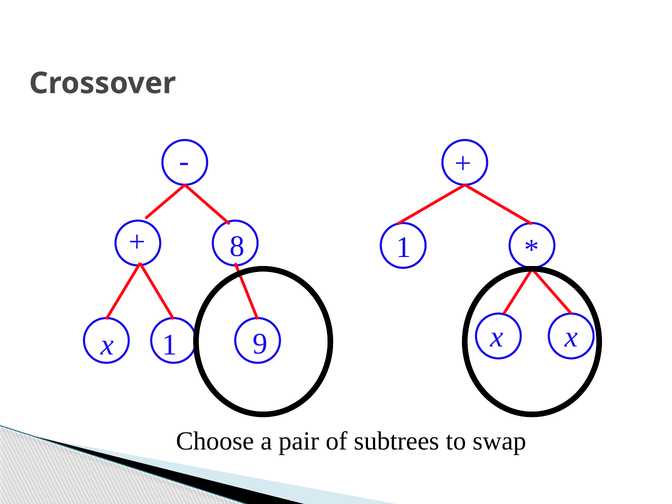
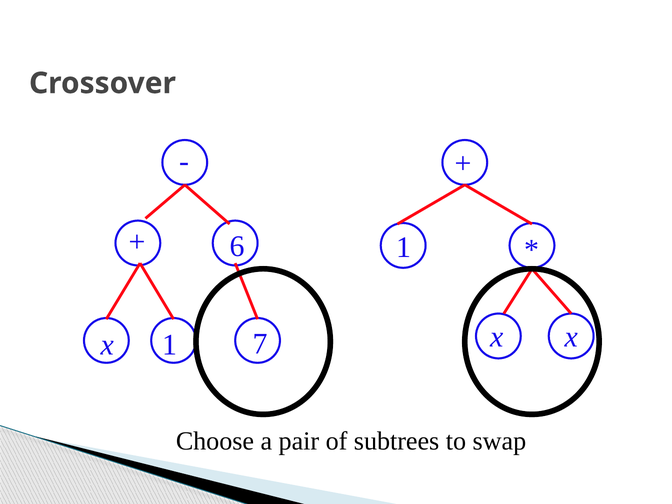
8: 8 -> 6
9: 9 -> 7
